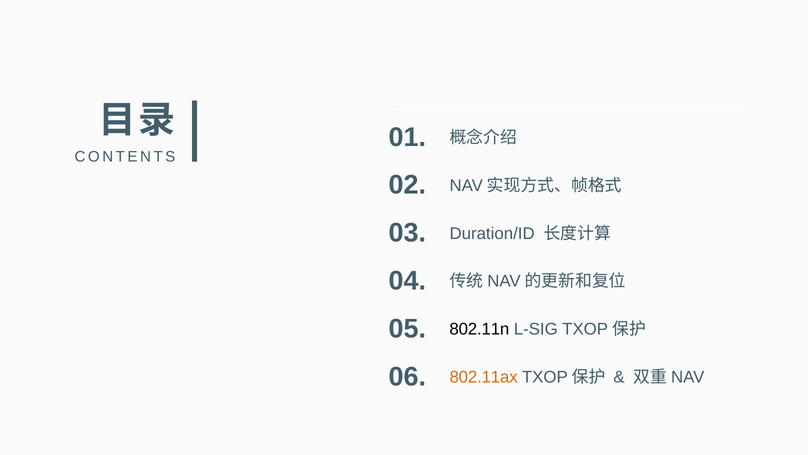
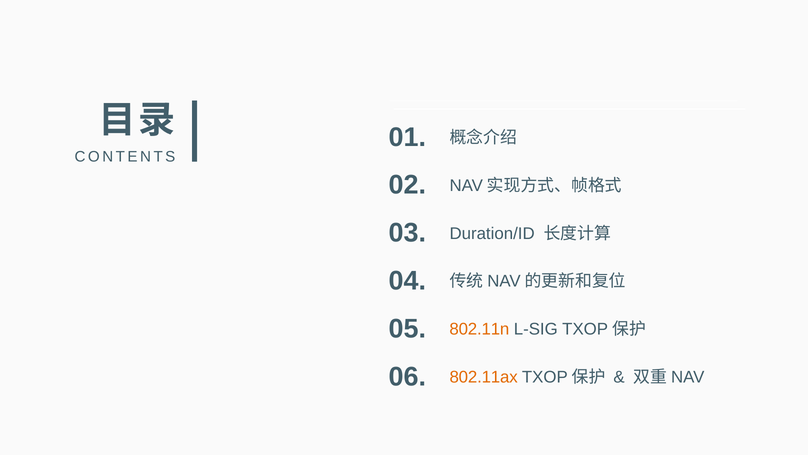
802.11n colour: black -> orange
